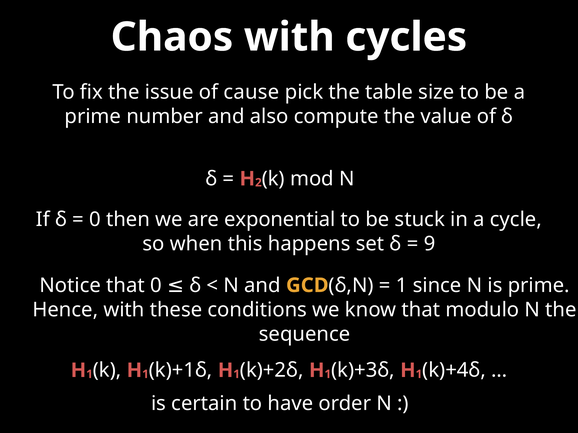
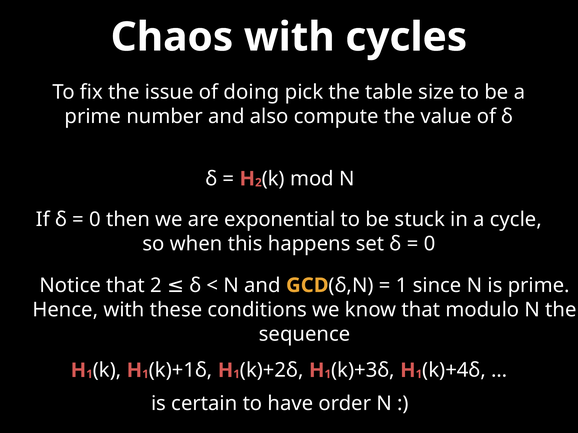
cause: cause -> doing
9 at (430, 244): 9 -> 0
that 0: 0 -> 2
